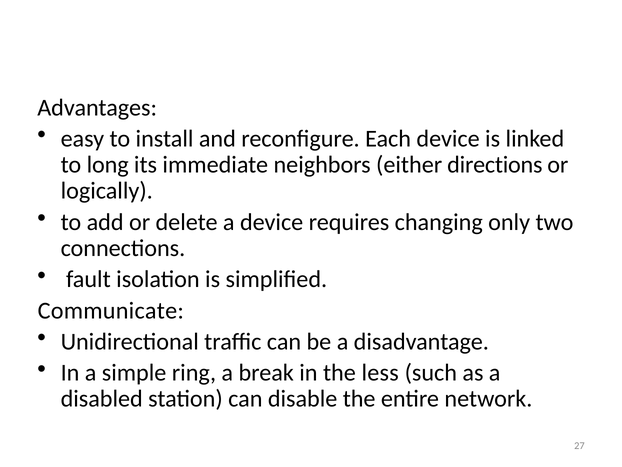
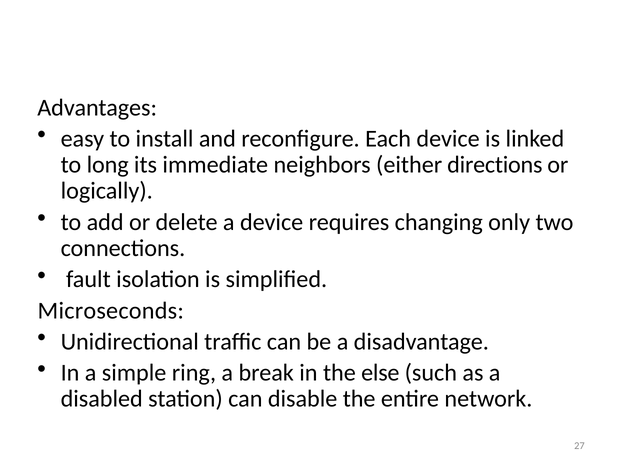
Communicate: Communicate -> Microseconds
less: less -> else
